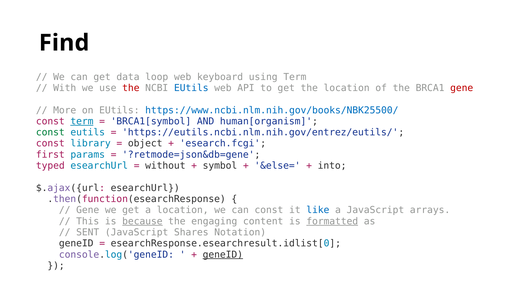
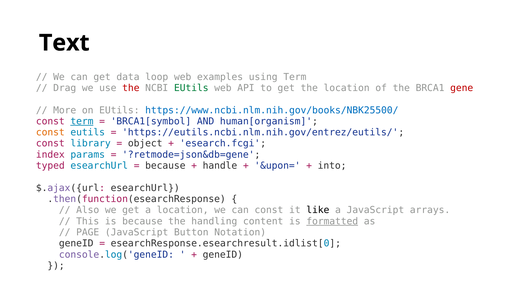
Find: Find -> Text
keyboard: keyboard -> examples
With: With -> Drag
EUtils at (191, 88) colour: blue -> green
const at (50, 132) colour: green -> orange
first: first -> index
without at (165, 166): without -> because
symbol: symbol -> handle
&else=: &else= -> &upon=
Gene at (88, 210): Gene -> Also
like colour: blue -> black
because at (142, 221) underline: present -> none
engaging: engaging -> handling
SENT: SENT -> PAGE
Shares: Shares -> Button
geneID at (223, 254) underline: present -> none
